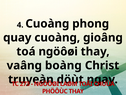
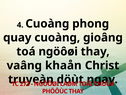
boàng: boàng -> khaån
